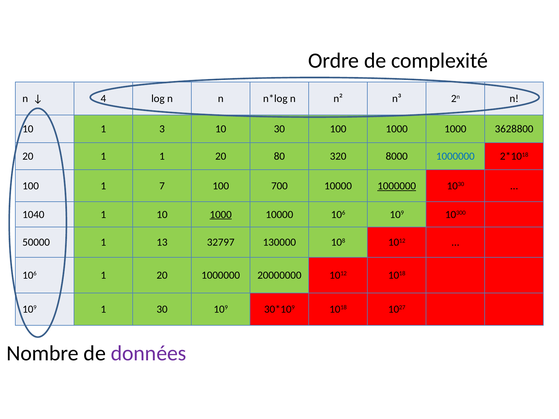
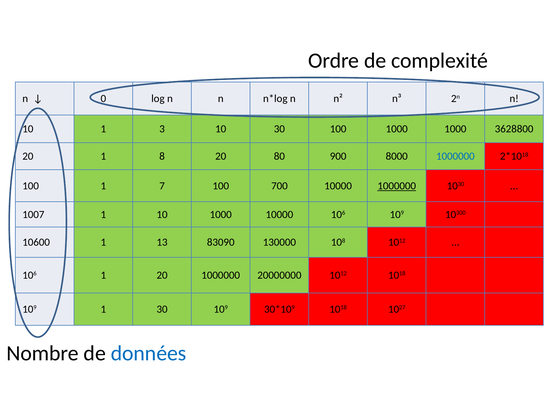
4: 4 -> 0
1 1: 1 -> 8
320: 320 -> 900
1040: 1040 -> 1007
1000 at (221, 215) underline: present -> none
50000: 50000 -> 10600
32797: 32797 -> 83090
données colour: purple -> blue
